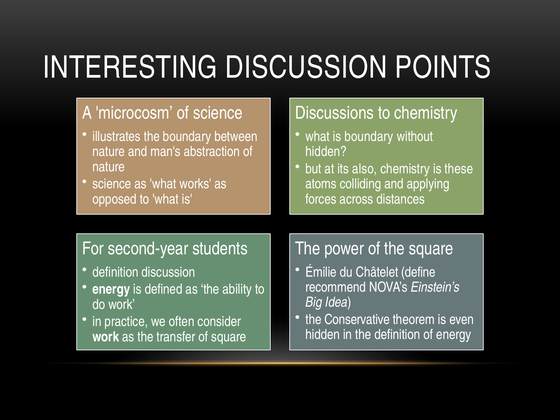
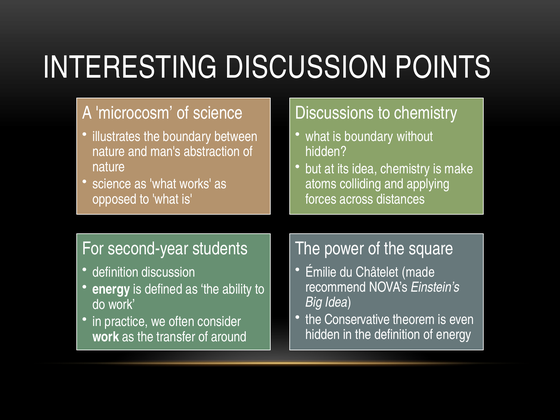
its also: also -> idea
these: these -> make
define: define -> made
of square: square -> around
